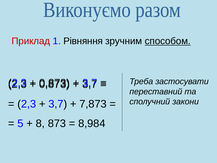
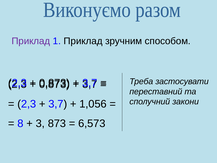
Приклад at (31, 41) colour: red -> purple
1 Рівняння: Рівняння -> Приклад
способом underline: present -> none
7,873: 7,873 -> 1,056
5: 5 -> 8
8: 8 -> 3
8,984: 8,984 -> 6,573
